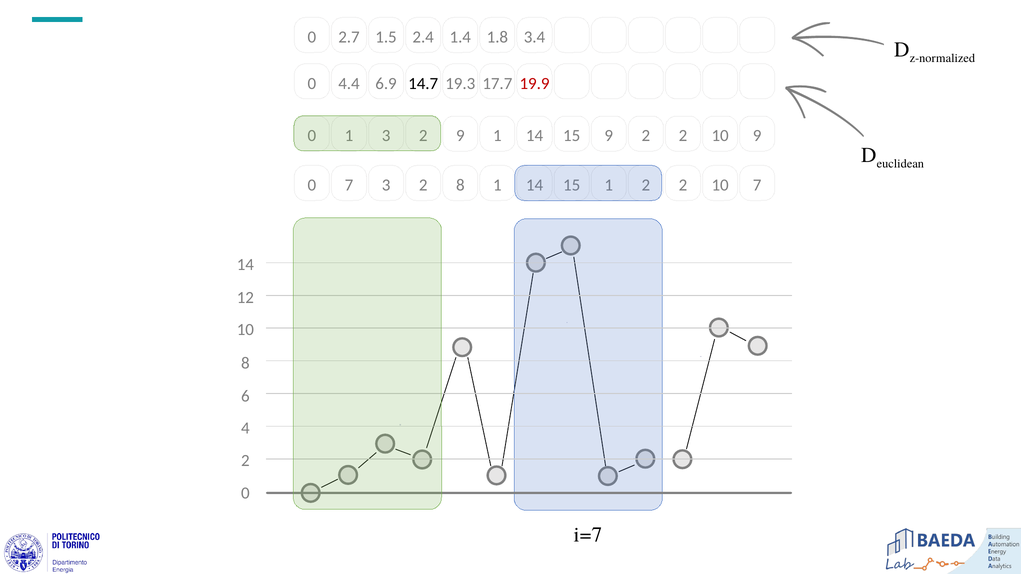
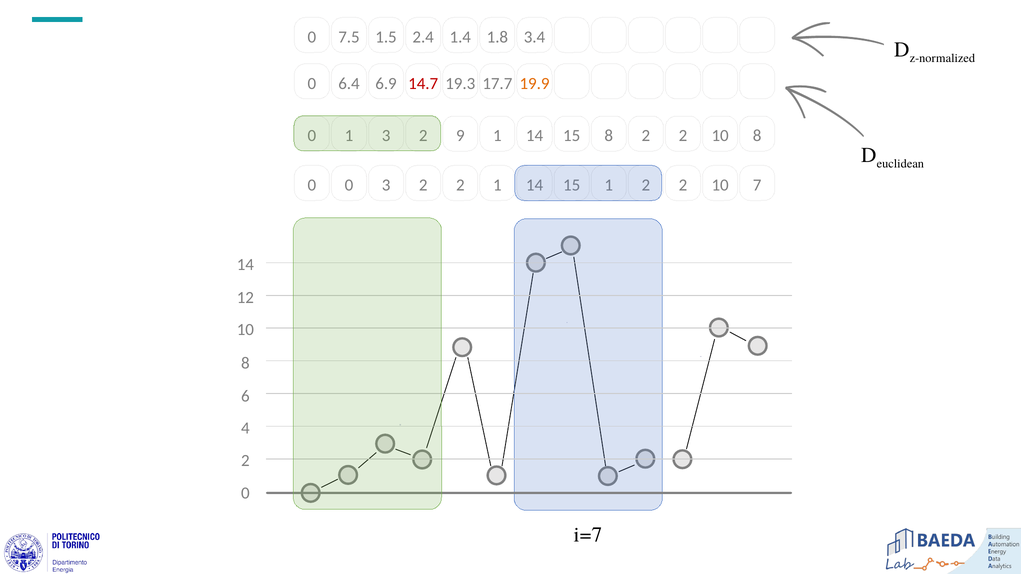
2.7: 2.7 -> 7.5
4.4: 4.4 -> 6.4
14.7 colour: black -> red
19.9 colour: red -> orange
14 9: 9 -> 8
2 2 10 9: 9 -> 8
7 at (349, 185): 7 -> 0
3 2 8: 8 -> 2
